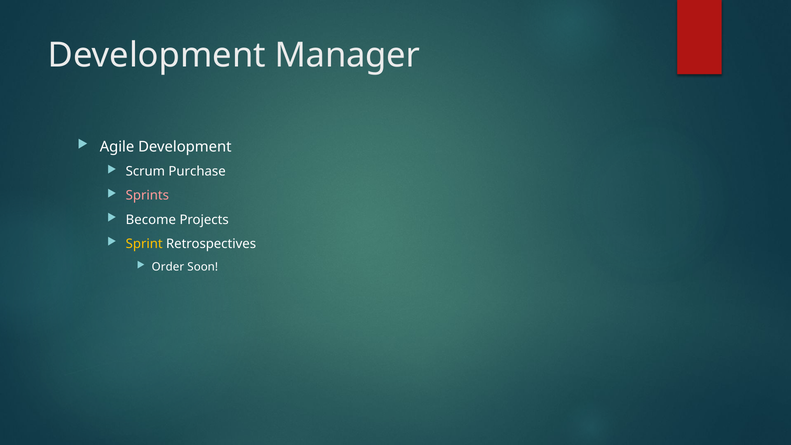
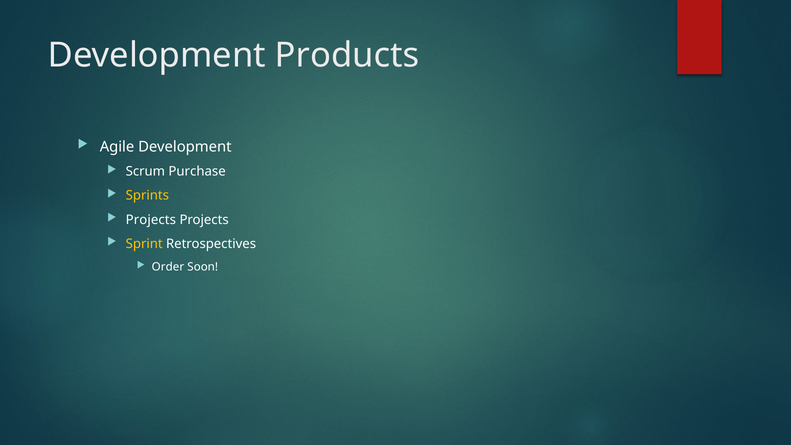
Manager: Manager -> Products
Sprints colour: pink -> yellow
Become at (151, 220): Become -> Projects
